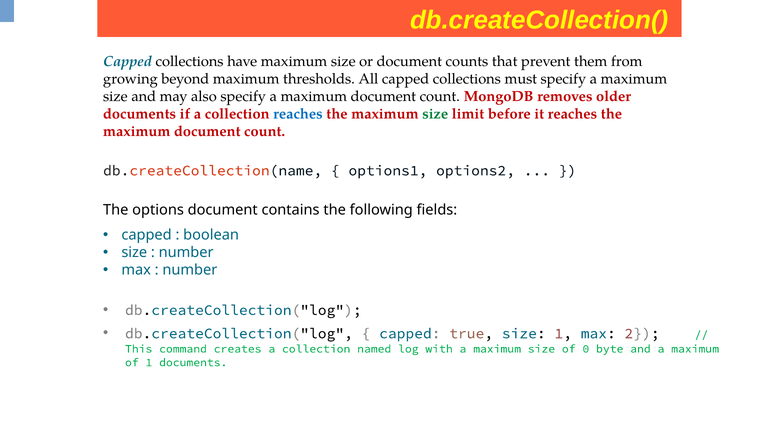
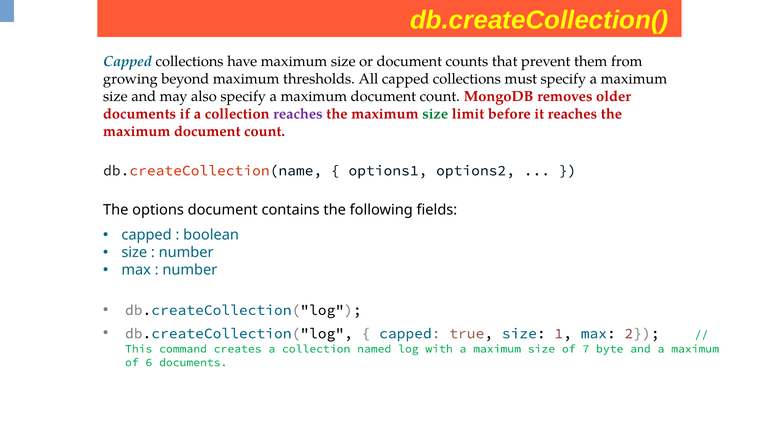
reaches at (298, 114) colour: blue -> purple
0: 0 -> 7
of 1: 1 -> 6
